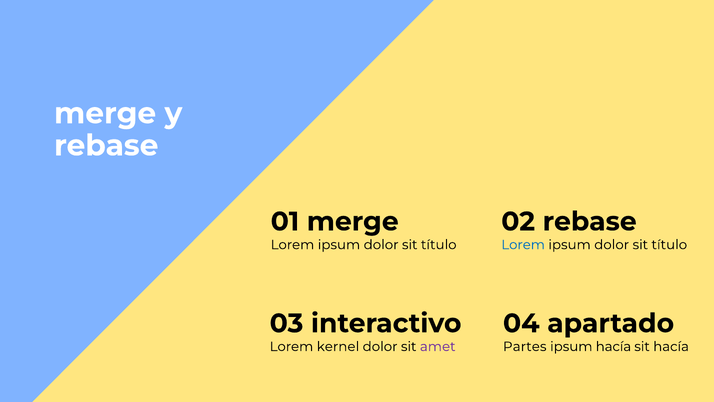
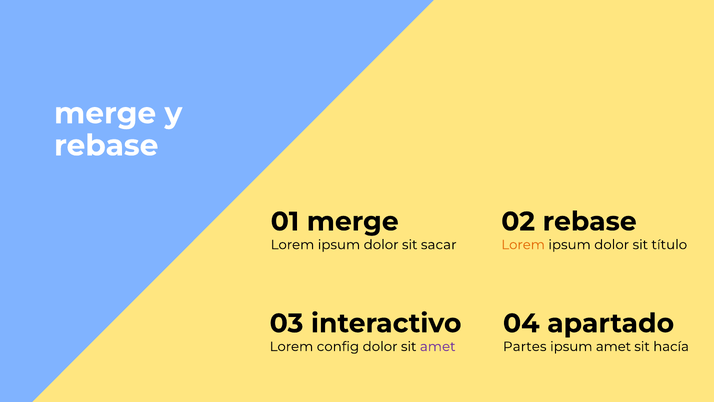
título at (439, 245): título -> sacar
Lorem at (523, 245) colour: blue -> orange
kernel: kernel -> config
ipsum hacía: hacía -> amet
